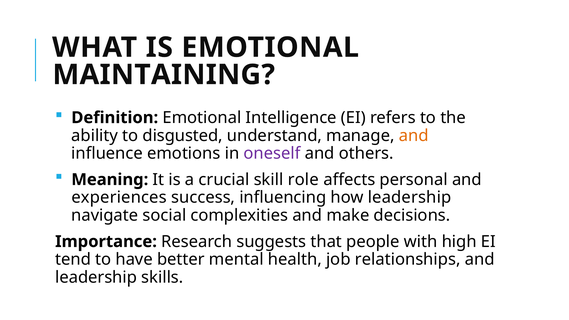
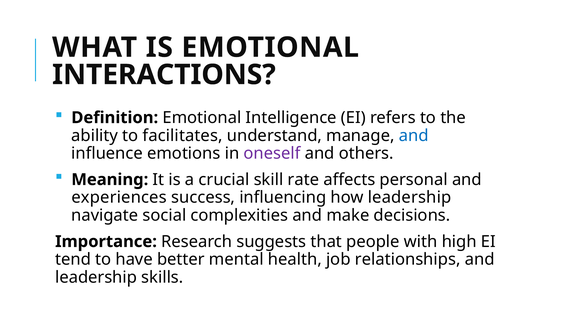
MAINTAINING: MAINTAINING -> INTERACTIONS
disgusted: disgusted -> facilitates
and at (414, 136) colour: orange -> blue
role: role -> rate
